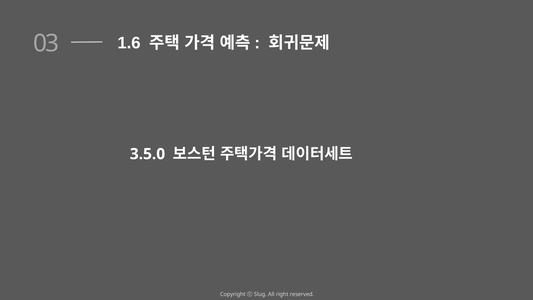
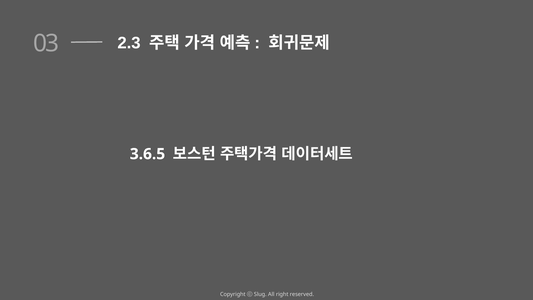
1.6: 1.6 -> 2.3
3.5.0: 3.5.0 -> 3.6.5
